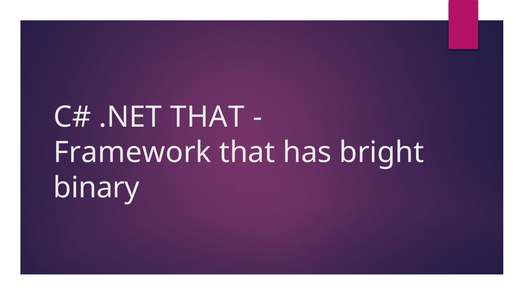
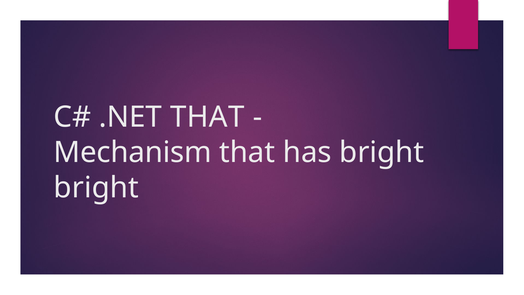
Framework: Framework -> Mechanism
binary at (96, 188): binary -> bright
